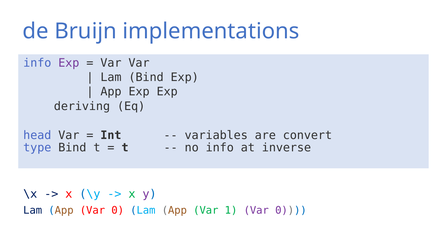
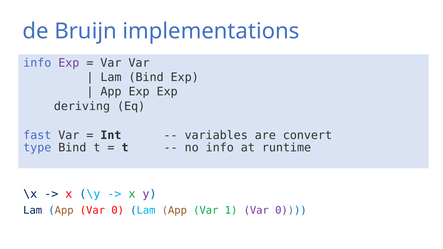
head: head -> fast
inverse: inverse -> runtime
